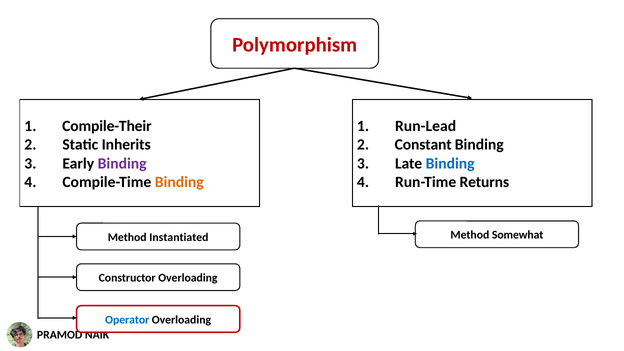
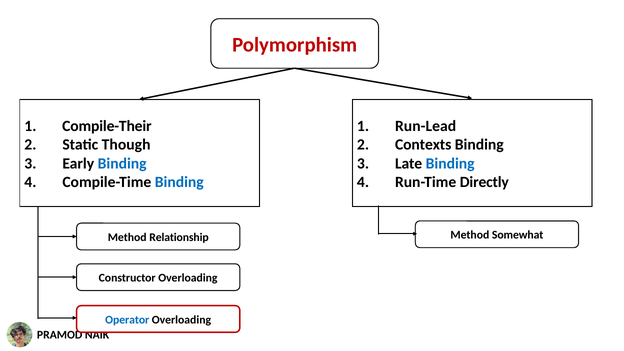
Inherits: Inherits -> Though
Constant: Constant -> Contexts
Binding at (122, 163) colour: purple -> blue
Binding at (179, 182) colour: orange -> blue
Returns: Returns -> Directly
Instantiated: Instantiated -> Relationship
